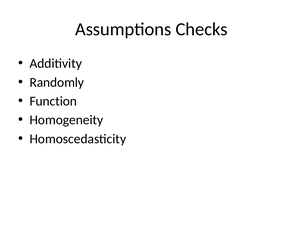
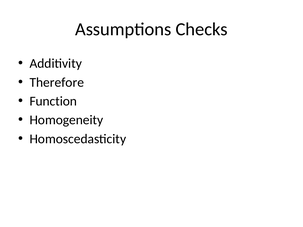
Randomly: Randomly -> Therefore
